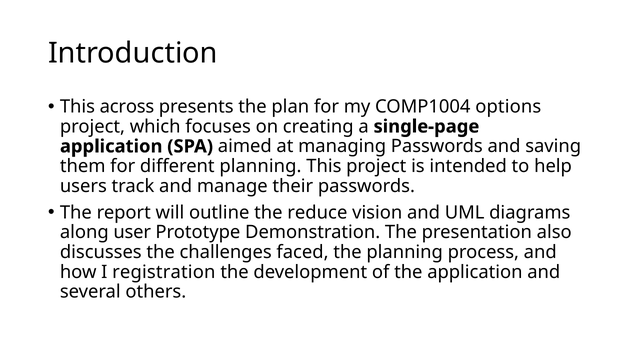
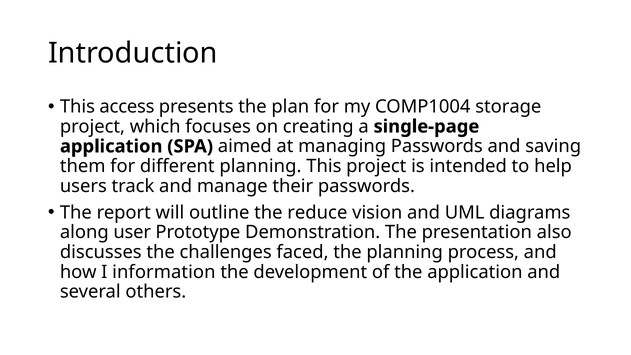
across: across -> access
options: options -> storage
registration: registration -> information
